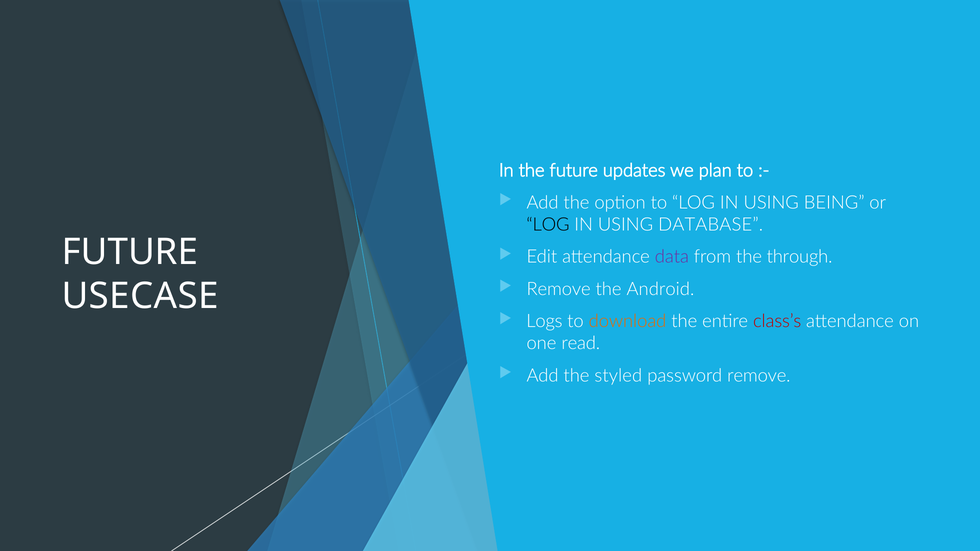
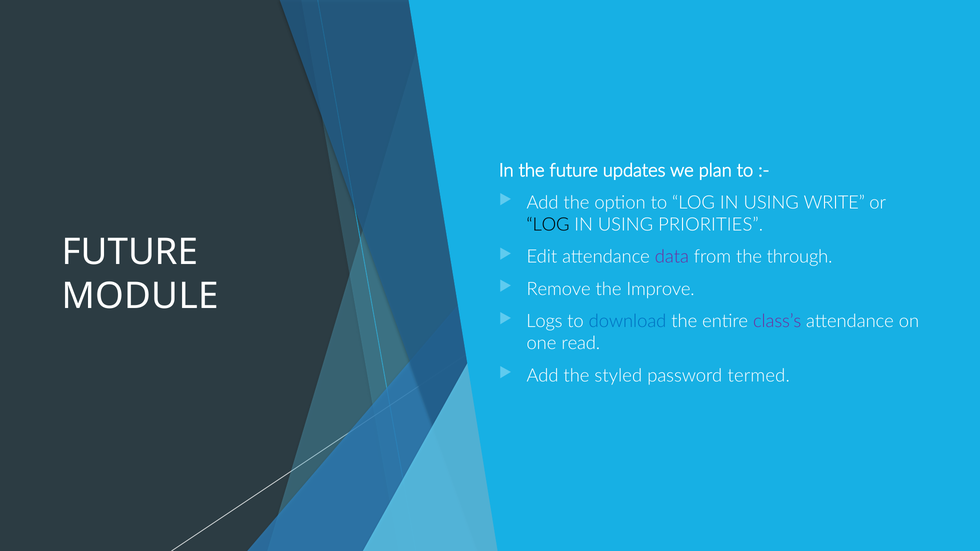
BEING: BEING -> WRITE
DATABASE: DATABASE -> PRIORITIES
Android: Android -> Improve
USECASE: USECASE -> MODULE
download colour: orange -> blue
class’s colour: red -> purple
password remove: remove -> termed
